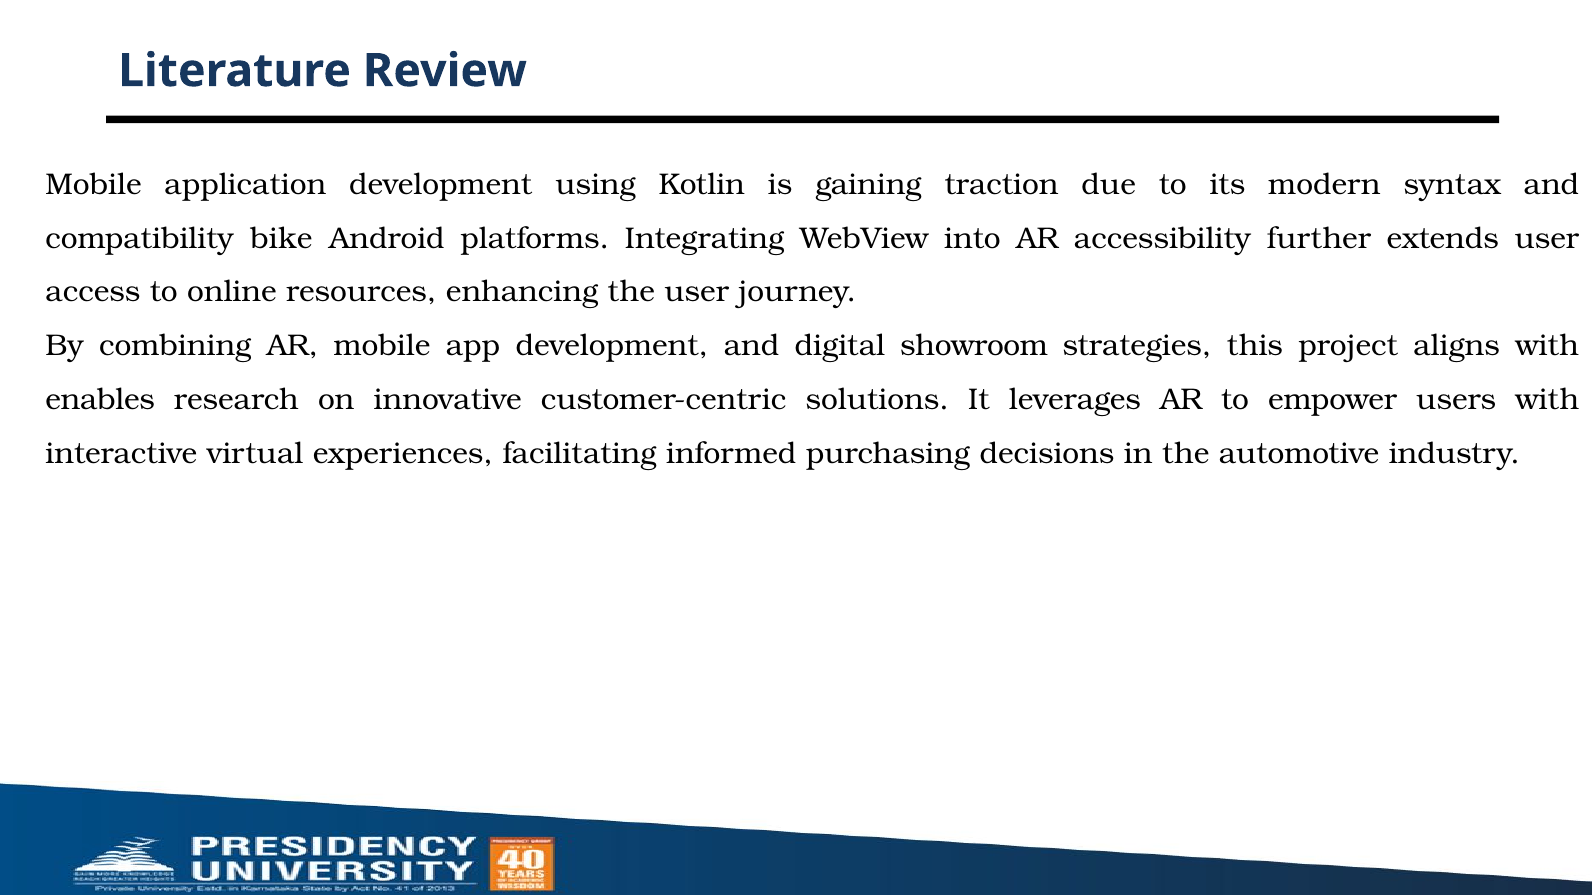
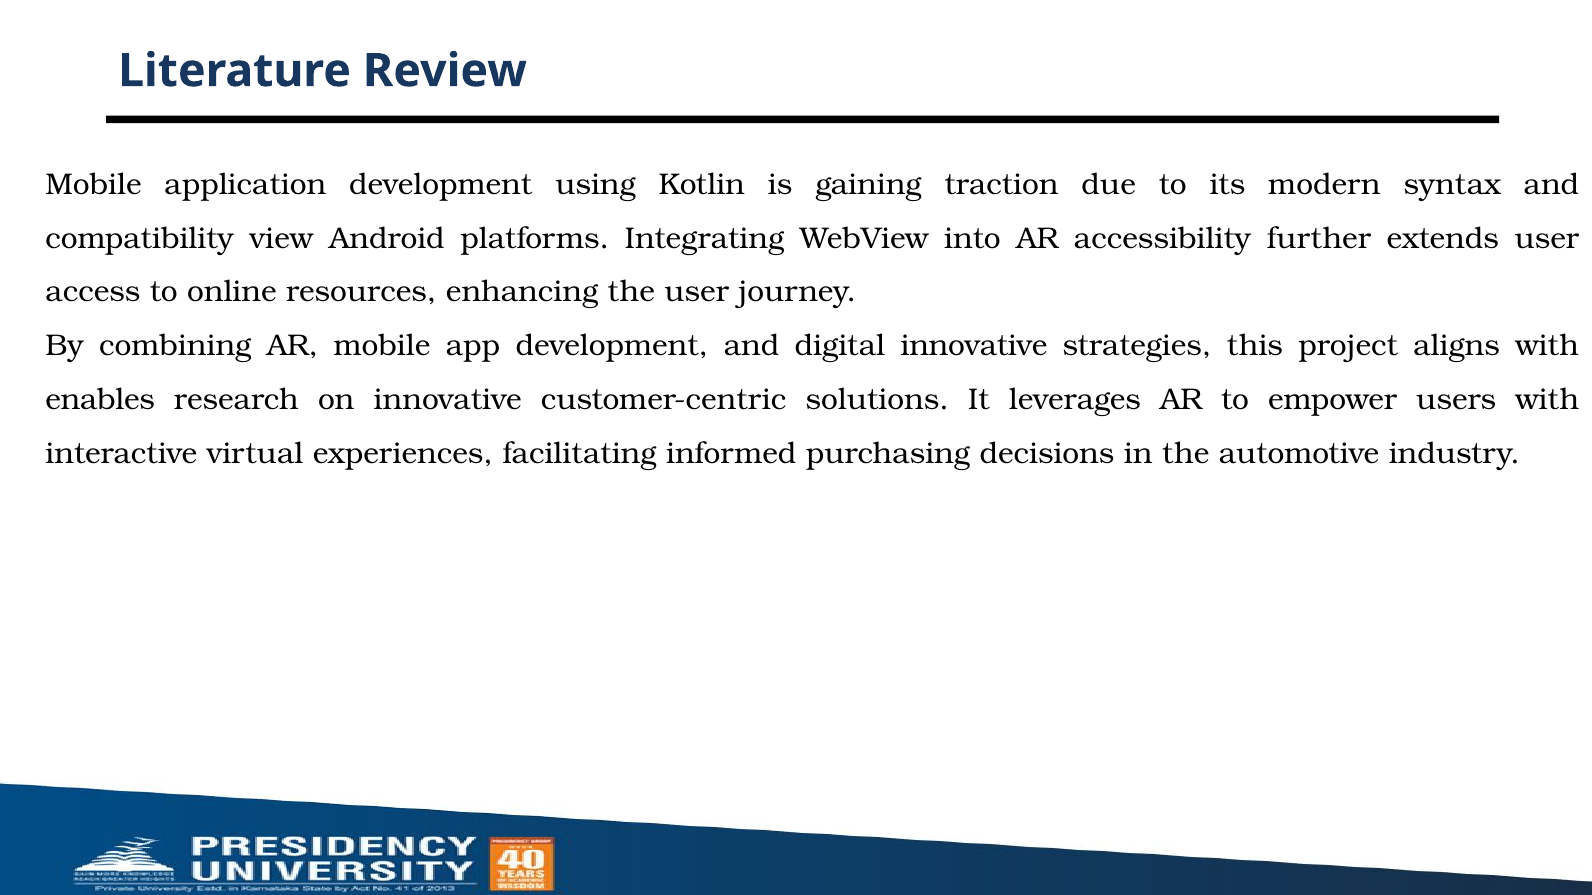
bike: bike -> view
digital showroom: showroom -> innovative
